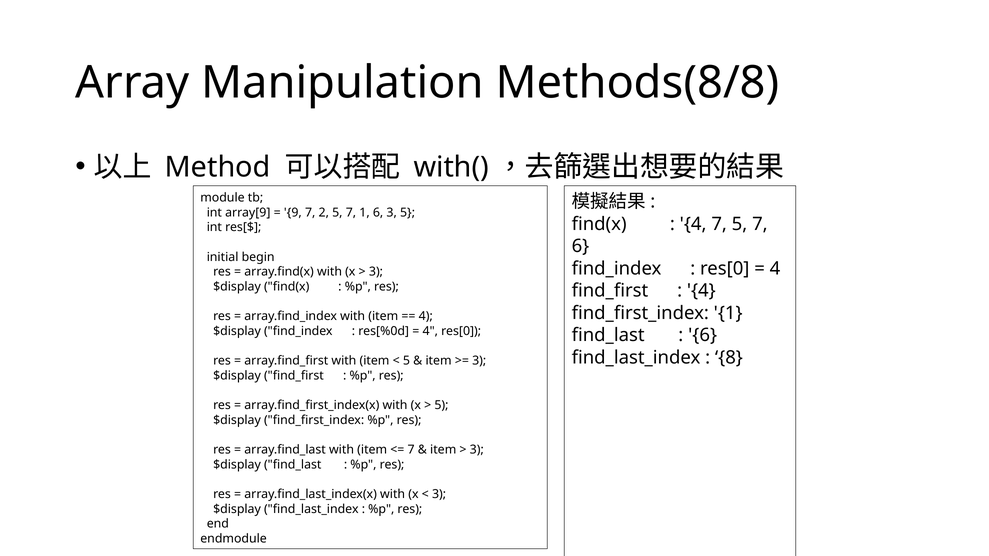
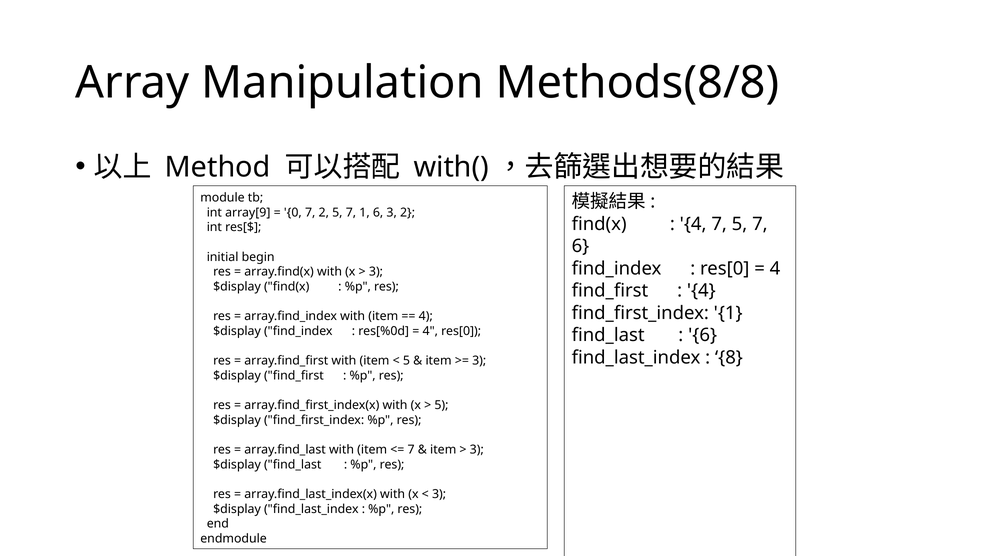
9: 9 -> 0
3 5: 5 -> 2
